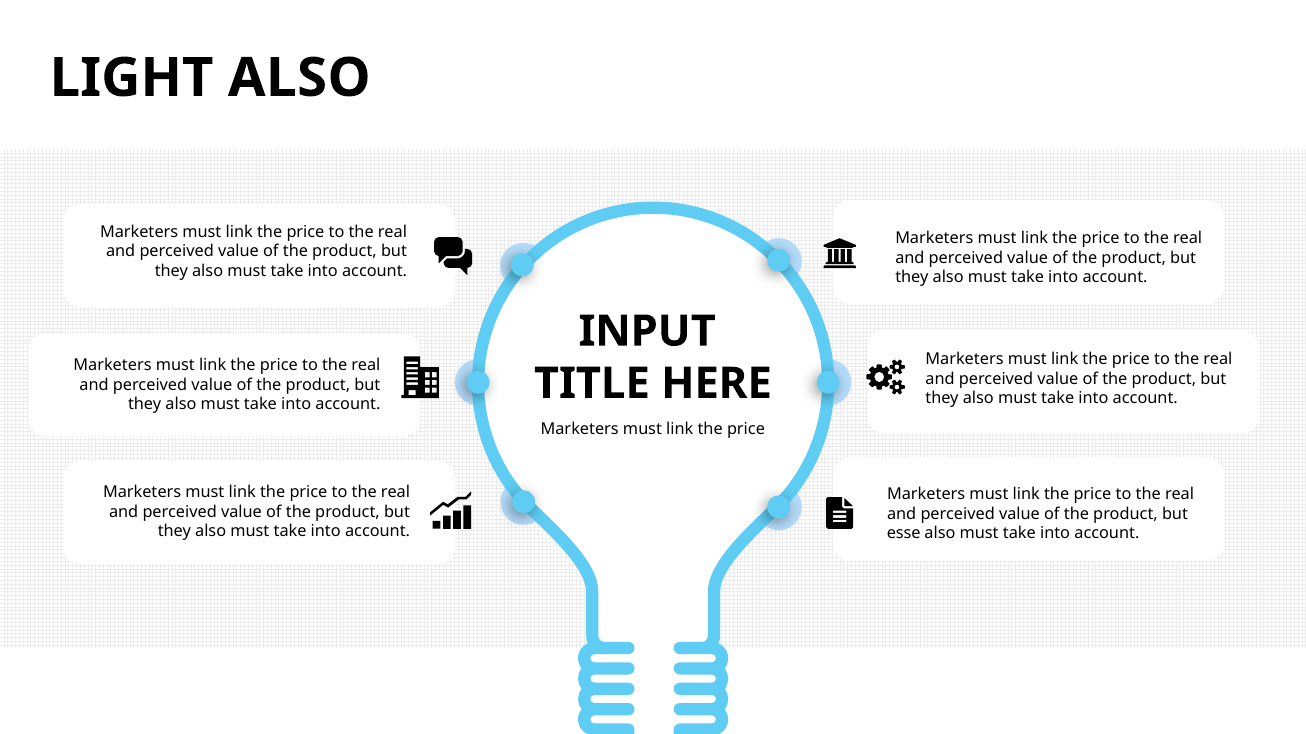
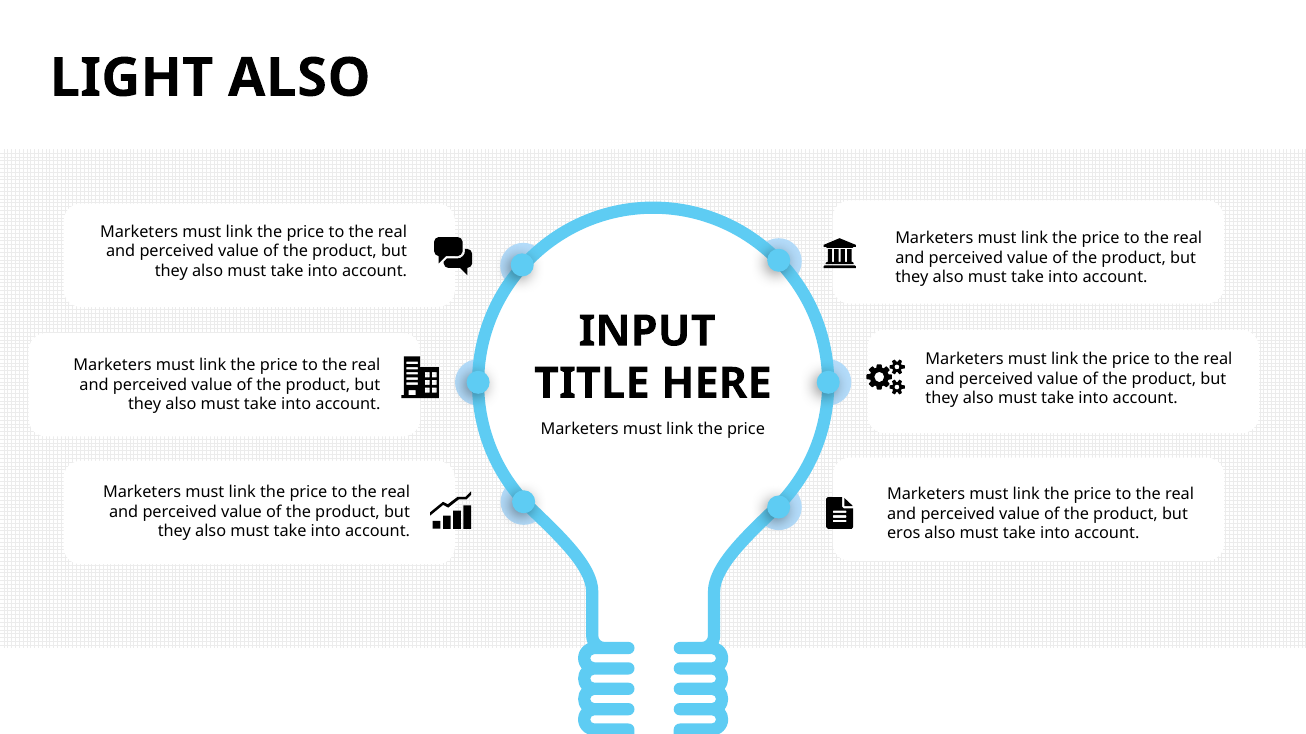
esse: esse -> eros
